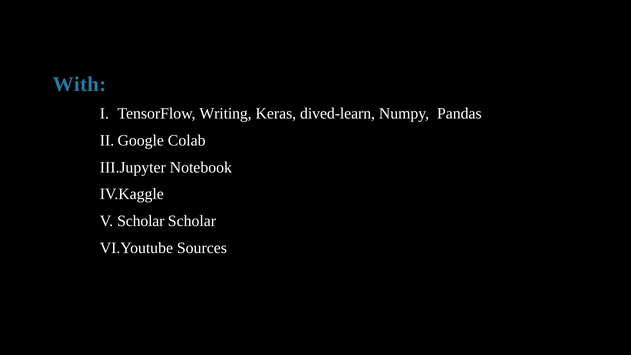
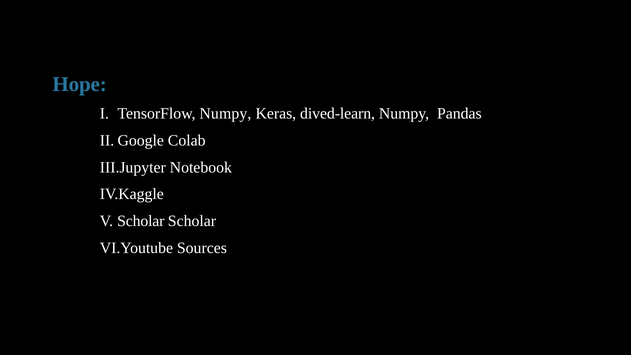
With: With -> Hope
TensorFlow Writing: Writing -> Numpy
